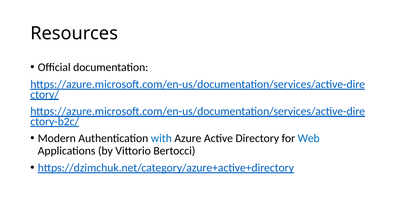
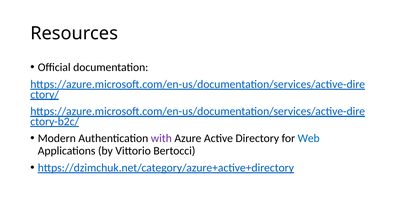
with colour: blue -> purple
